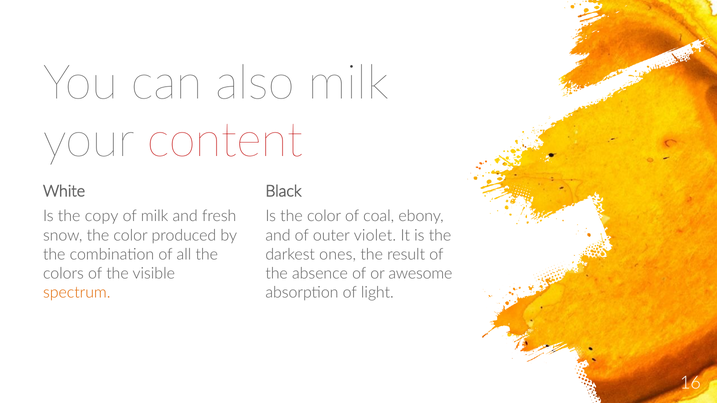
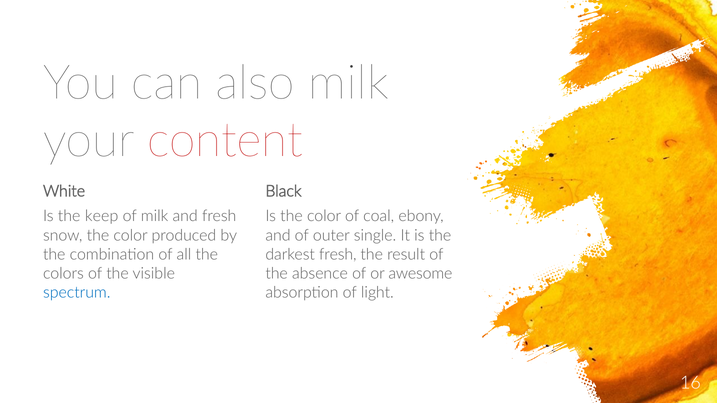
copy: copy -> keep
violet: violet -> single
darkest ones: ones -> fresh
spectrum colour: orange -> blue
